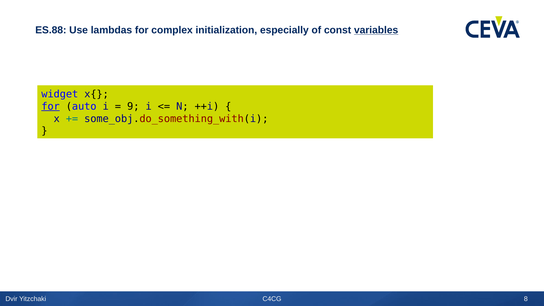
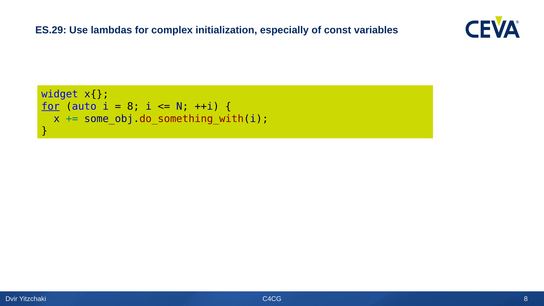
ES.88: ES.88 -> ES.29
variables underline: present -> none
9 at (133, 106): 9 -> 8
